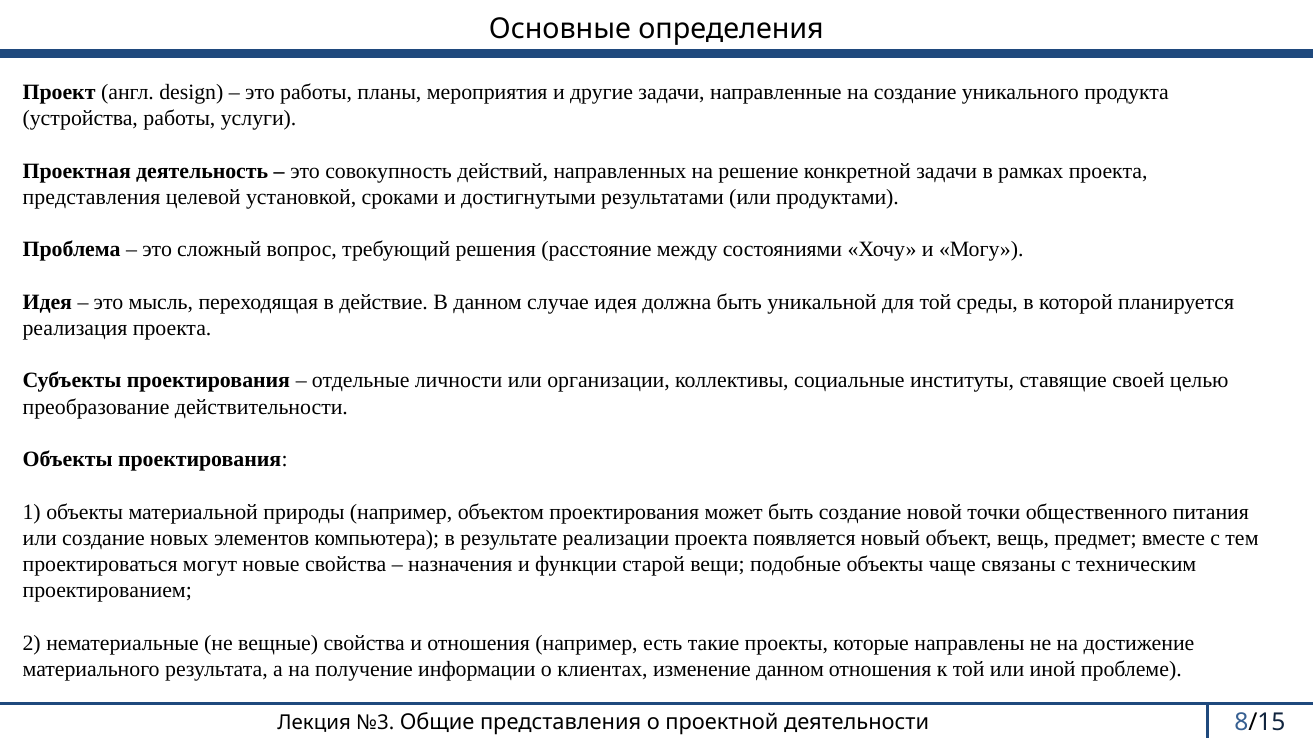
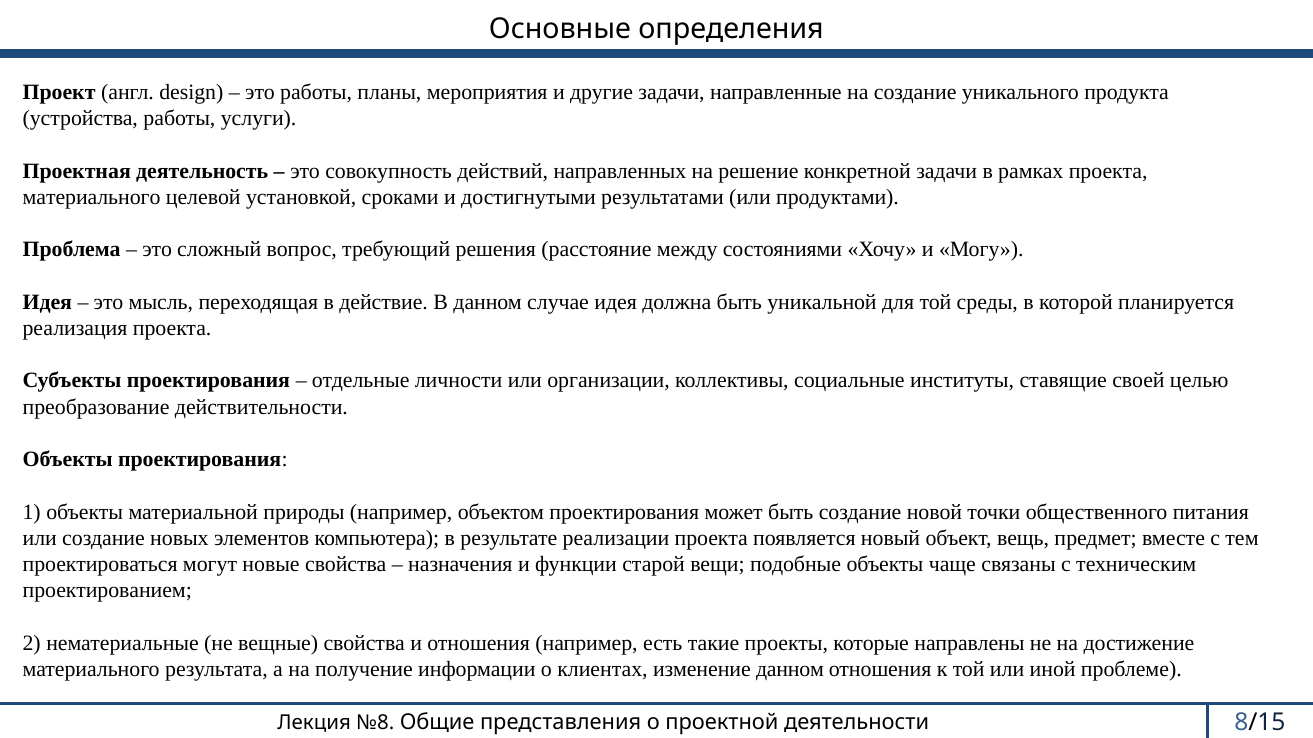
представления at (92, 197): представления -> материального
№3: №3 -> №8
